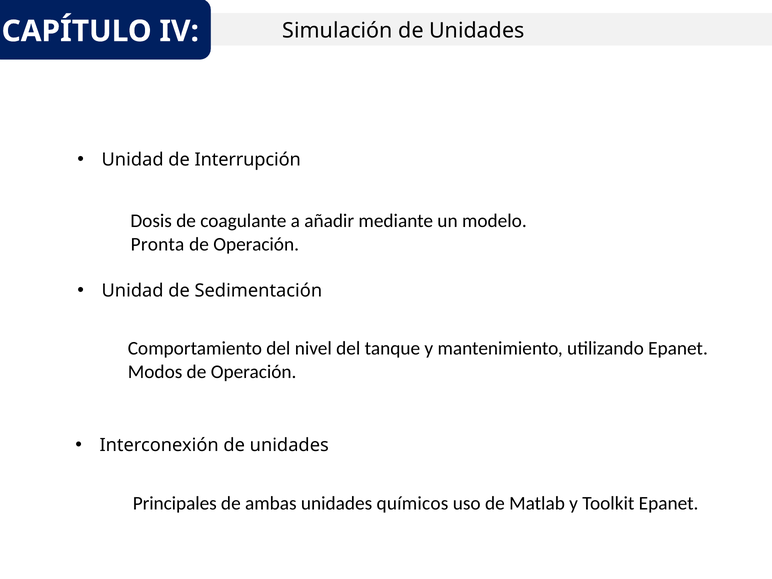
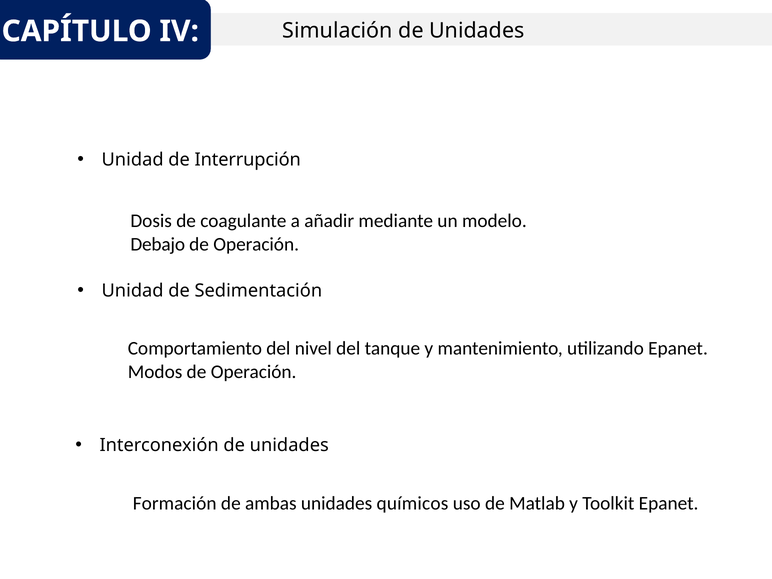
Pronta: Pronta -> Debajo
Principales: Principales -> Formación
